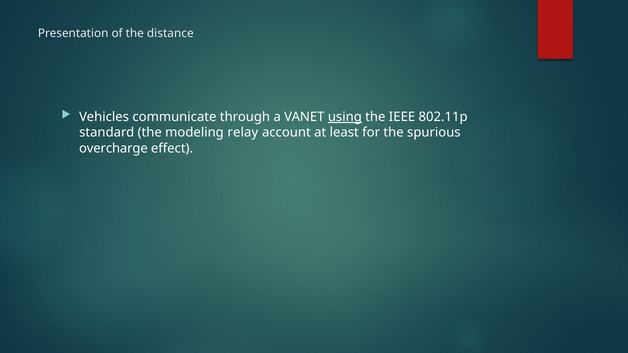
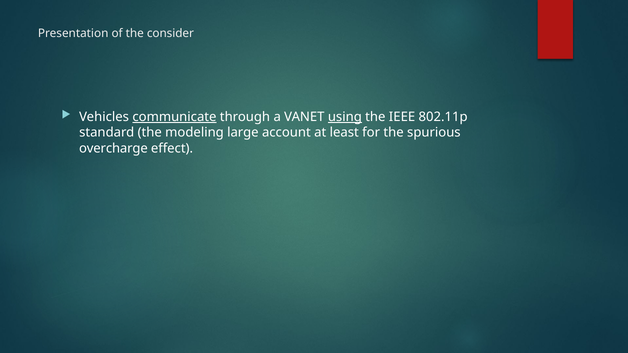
distance: distance -> consider
communicate underline: none -> present
relay: relay -> large
